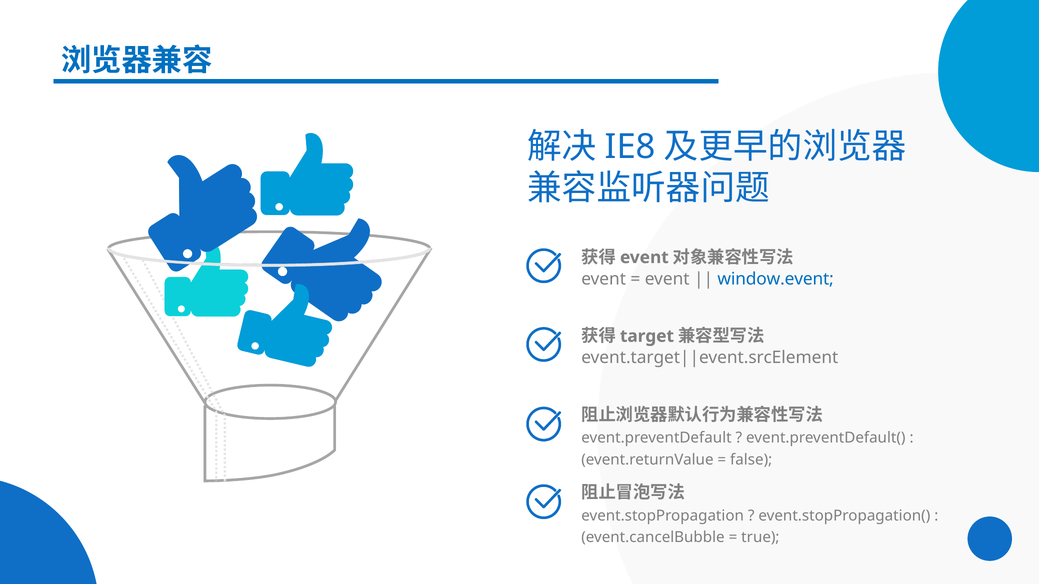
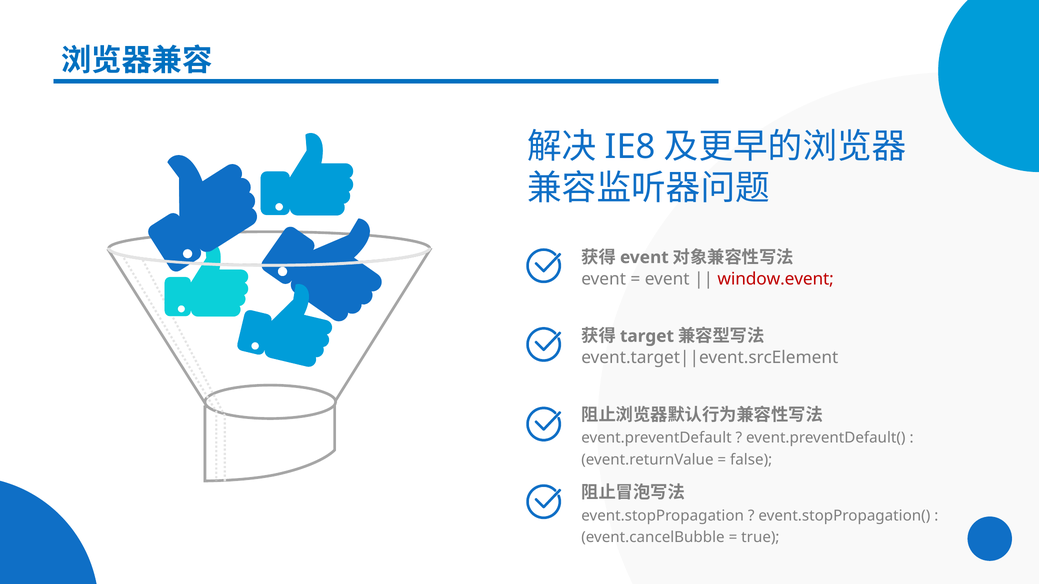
window.event colour: blue -> red
